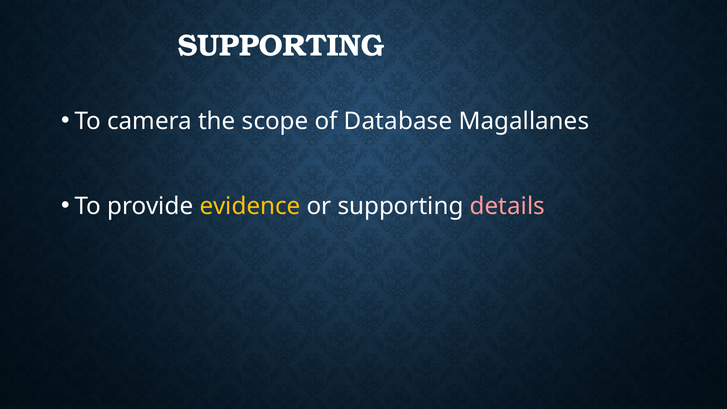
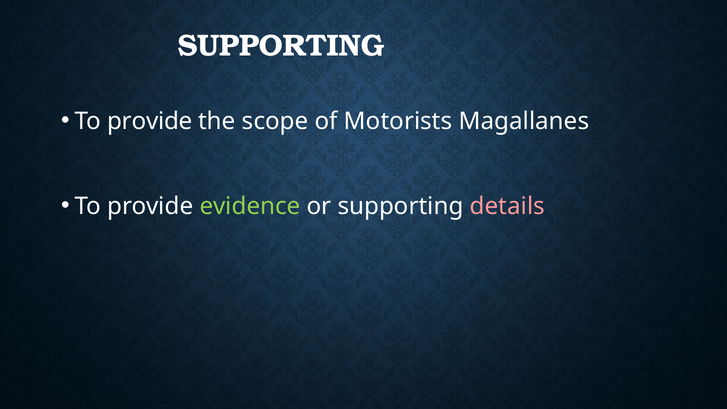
camera at (150, 121): camera -> provide
Database: Database -> Motorists
evidence colour: yellow -> light green
